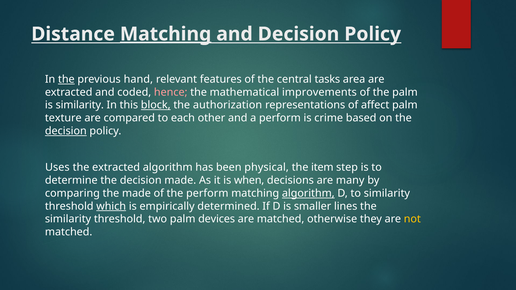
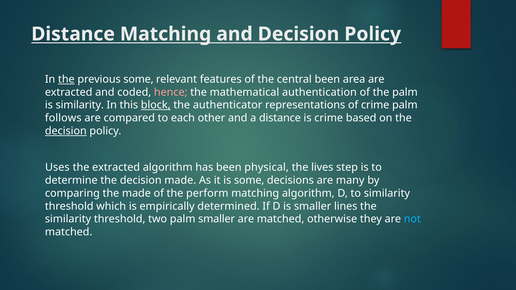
Matching at (166, 34) underline: present -> none
previous hand: hand -> some
central tasks: tasks -> been
improvements: improvements -> authentication
authorization: authorization -> authenticator
of affect: affect -> crime
texture: texture -> follows
a perform: perform -> distance
item: item -> lives
is when: when -> some
algorithm at (308, 193) underline: present -> none
which underline: present -> none
palm devices: devices -> smaller
not colour: yellow -> light blue
